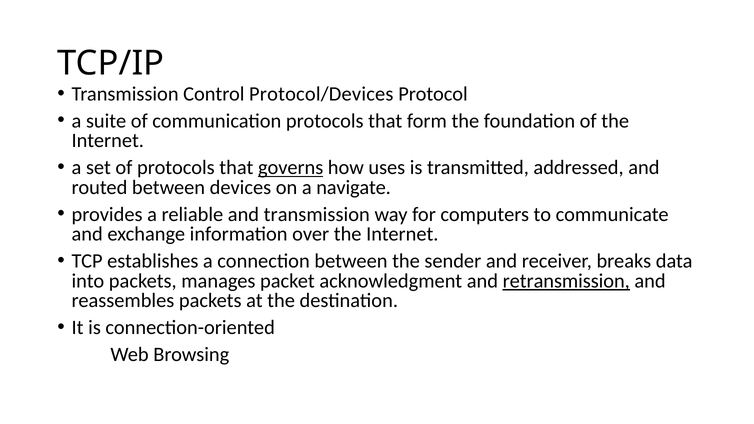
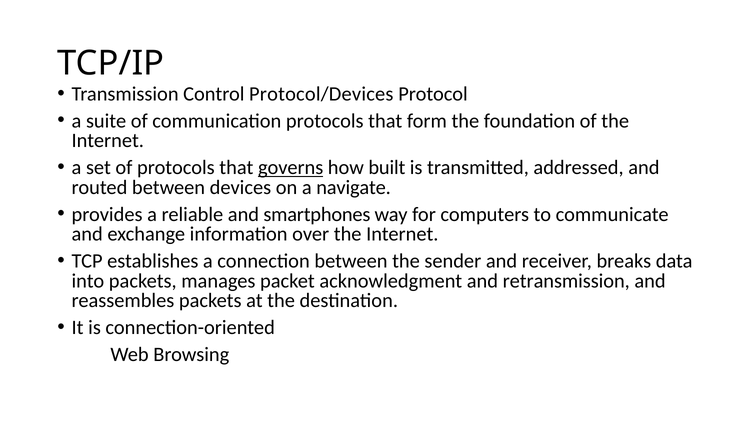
uses: uses -> built
and transmission: transmission -> smartphones
retransmission underline: present -> none
